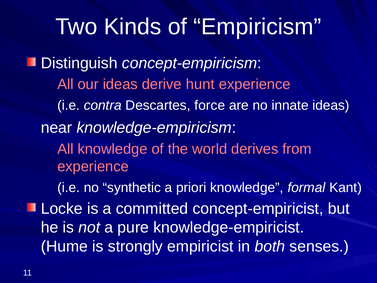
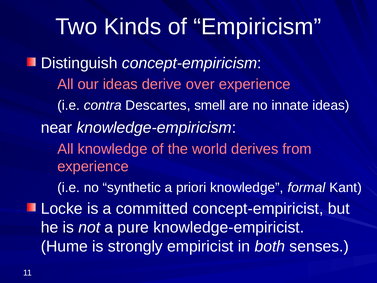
hunt: hunt -> over
force: force -> smell
